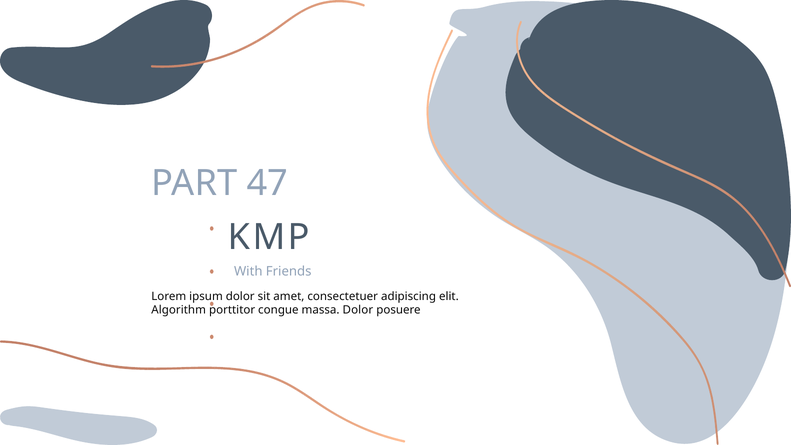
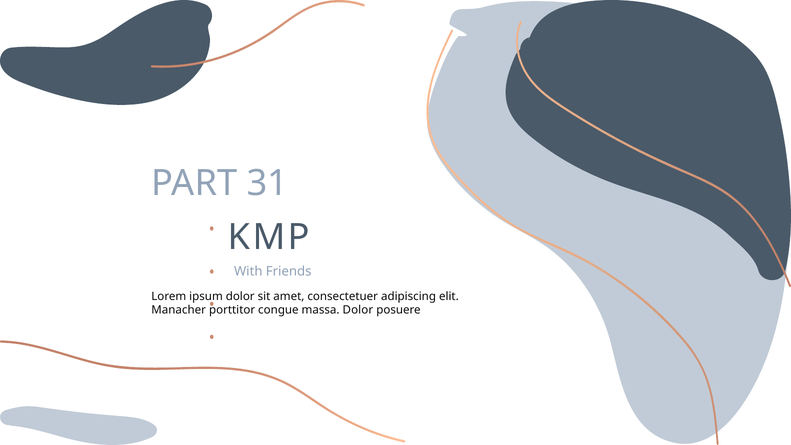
47: 47 -> 31
Algorithm: Algorithm -> Manacher
